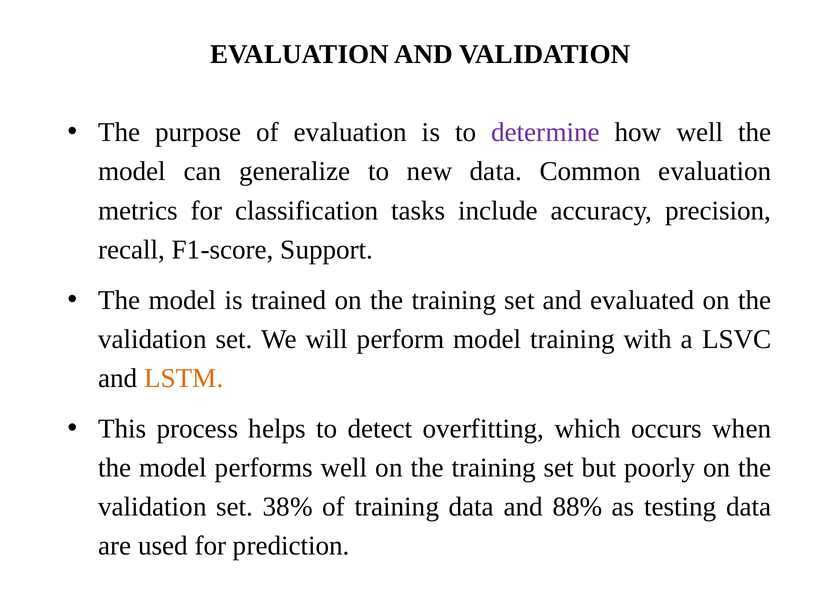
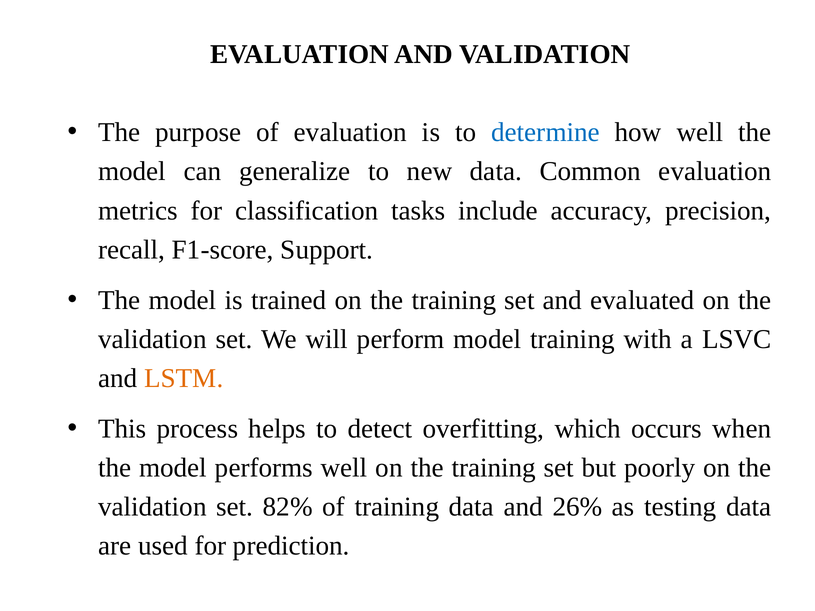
determine colour: purple -> blue
38%: 38% -> 82%
88%: 88% -> 26%
